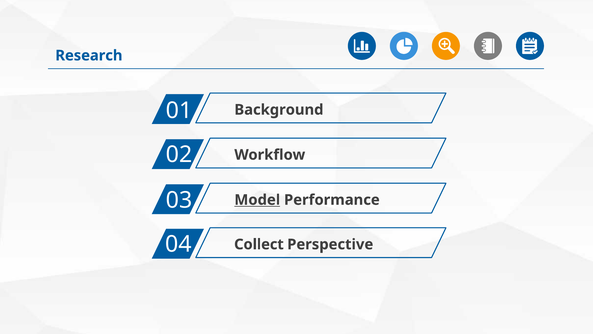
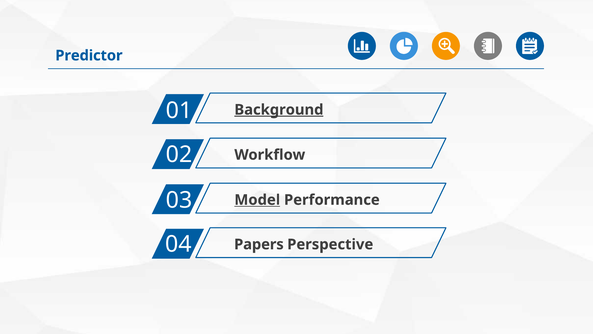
Research: Research -> Predictor
Background underline: none -> present
Collect: Collect -> Papers
